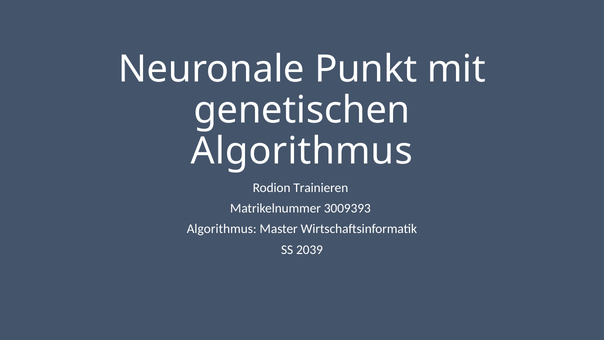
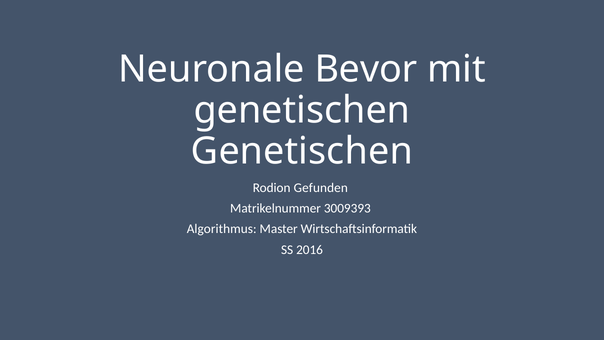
Punkt: Punkt -> Bevor
Algorithmus at (302, 151): Algorithmus -> Genetischen
Trainieren: Trainieren -> Gefunden
2039: 2039 -> 2016
